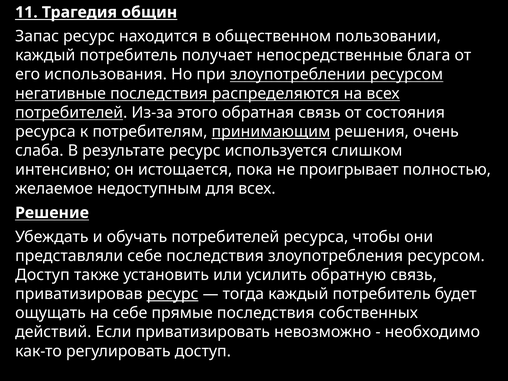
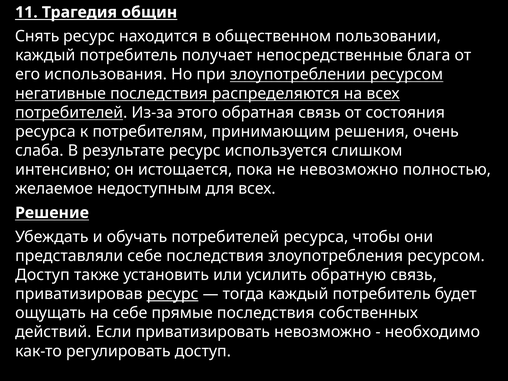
Запас: Запас -> Снять
принимающим underline: present -> none
не проигрывает: проигрывает -> невозможно
